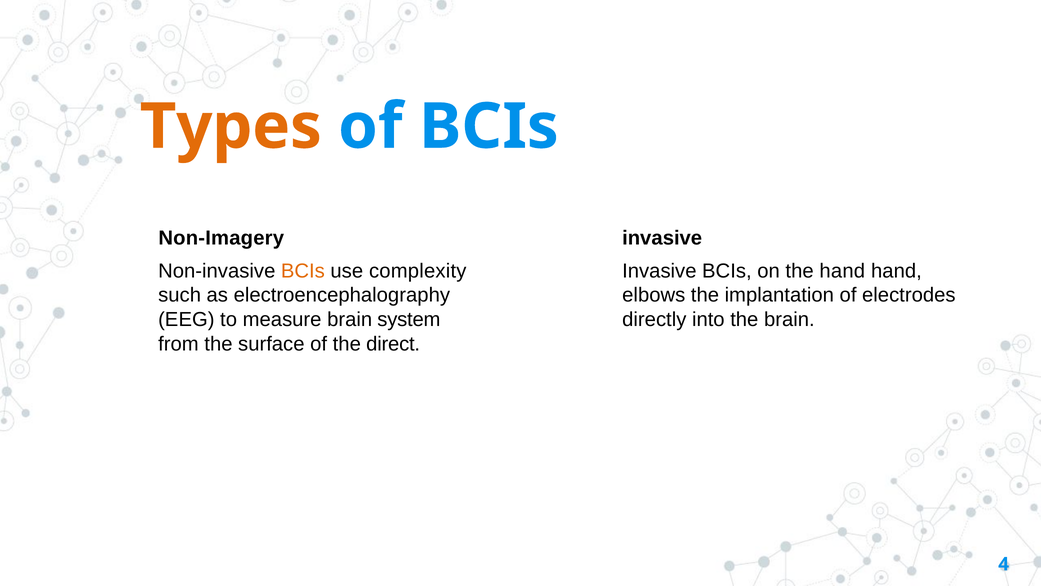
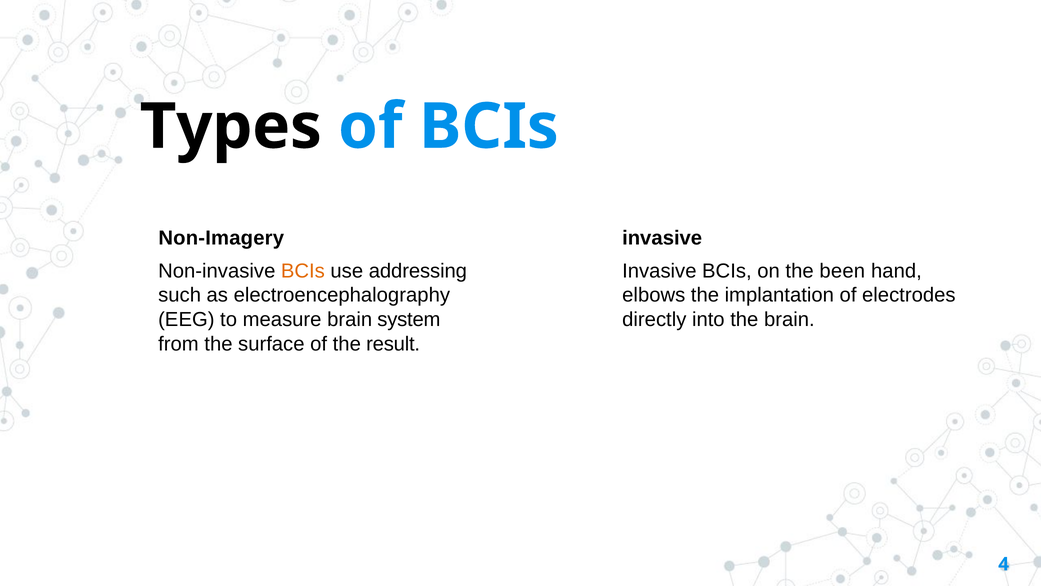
Types colour: orange -> black
complexity: complexity -> addressing
the hand: hand -> been
direct: direct -> result
